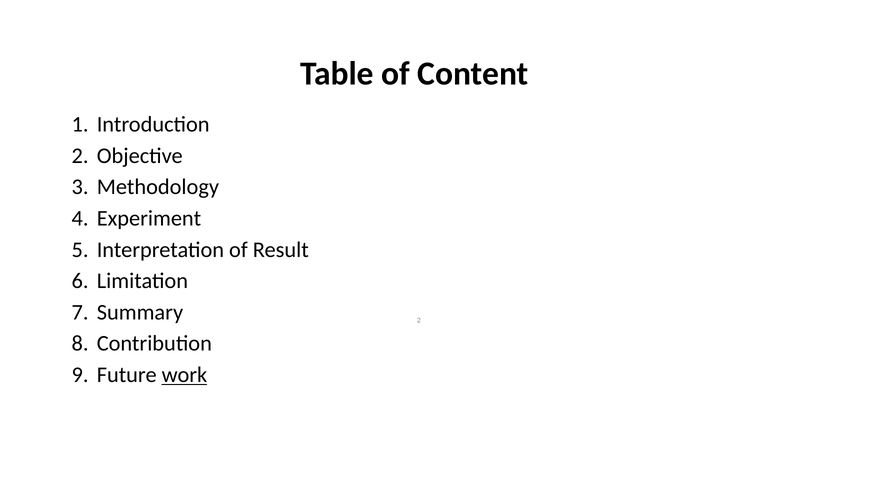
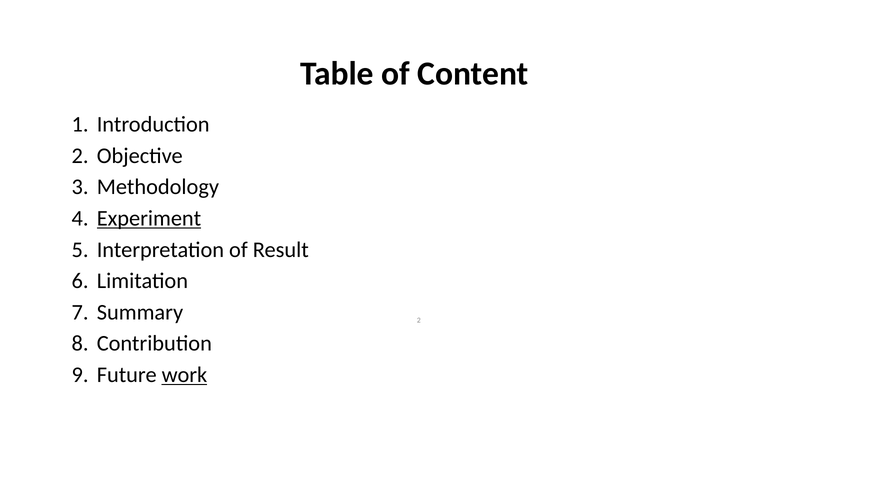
Experiment underline: none -> present
